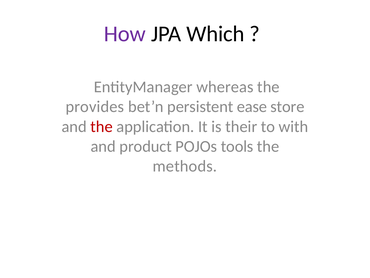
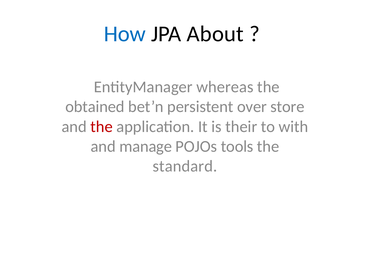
How colour: purple -> blue
Which: Which -> About
provides: provides -> obtained
ease: ease -> over
product: product -> manage
methods: methods -> standard
